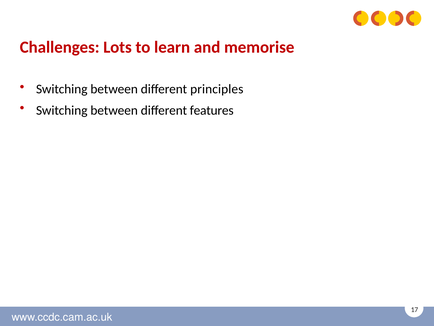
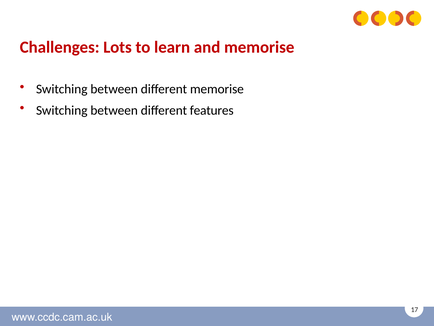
different principles: principles -> memorise
